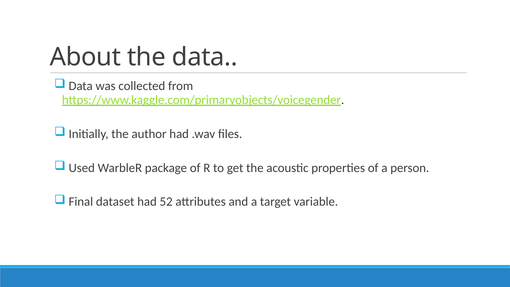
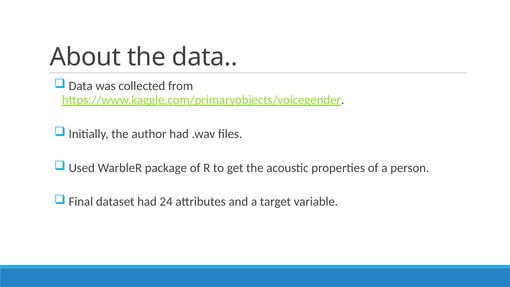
52: 52 -> 24
